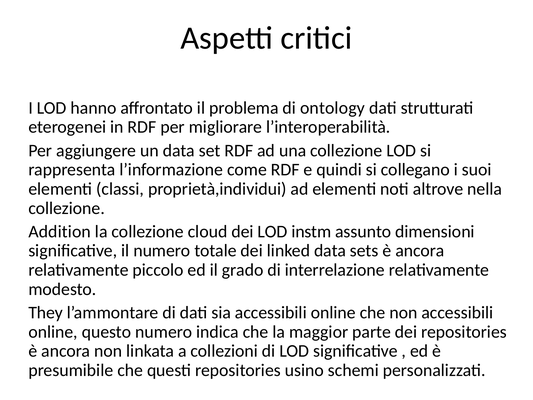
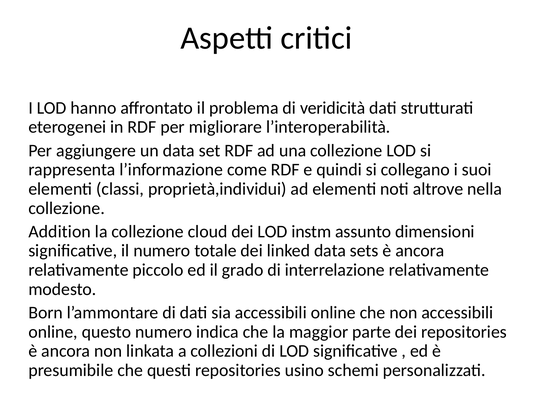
ontology: ontology -> veridicità
They: They -> Born
